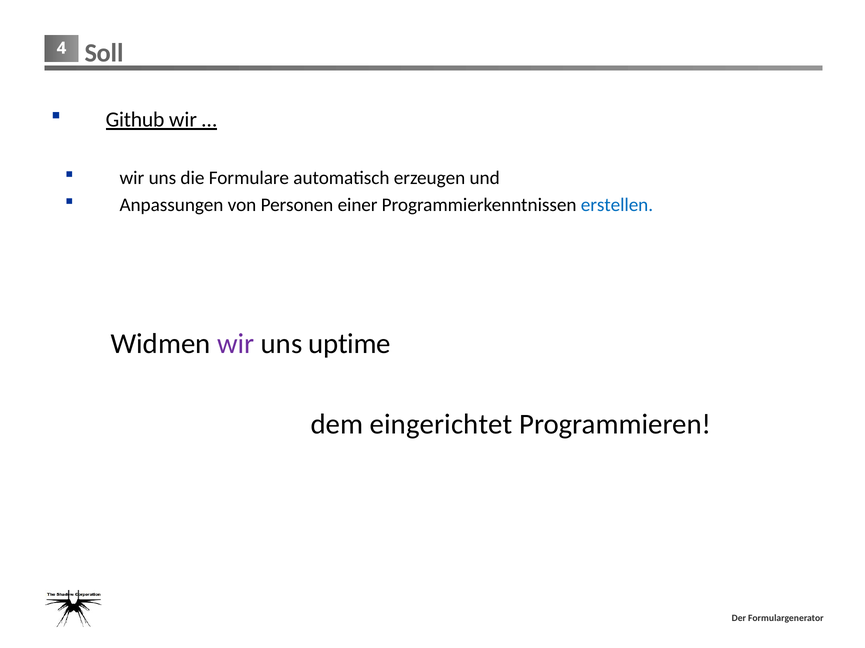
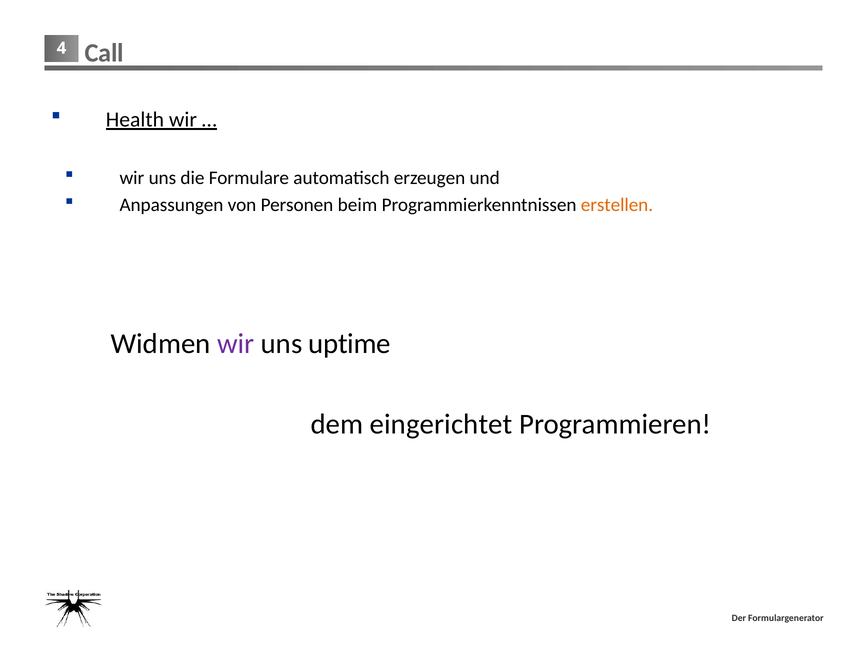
Soll: Soll -> Call
Github: Github -> Health
einer: einer -> beim
erstellen colour: blue -> orange
